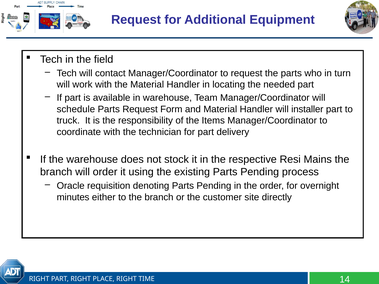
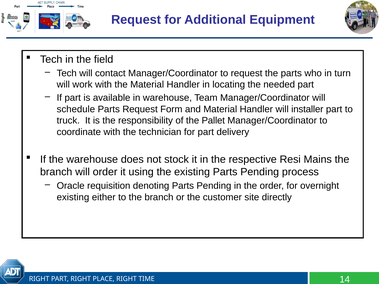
Items: Items -> Pallet
minutes at (73, 197): minutes -> existing
